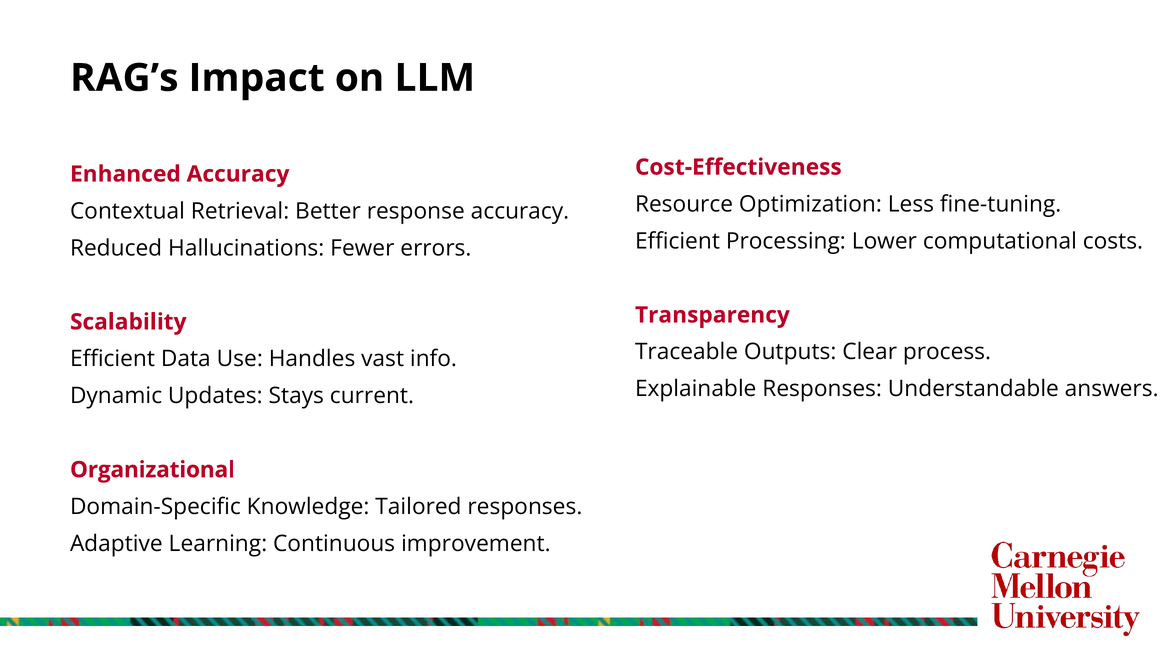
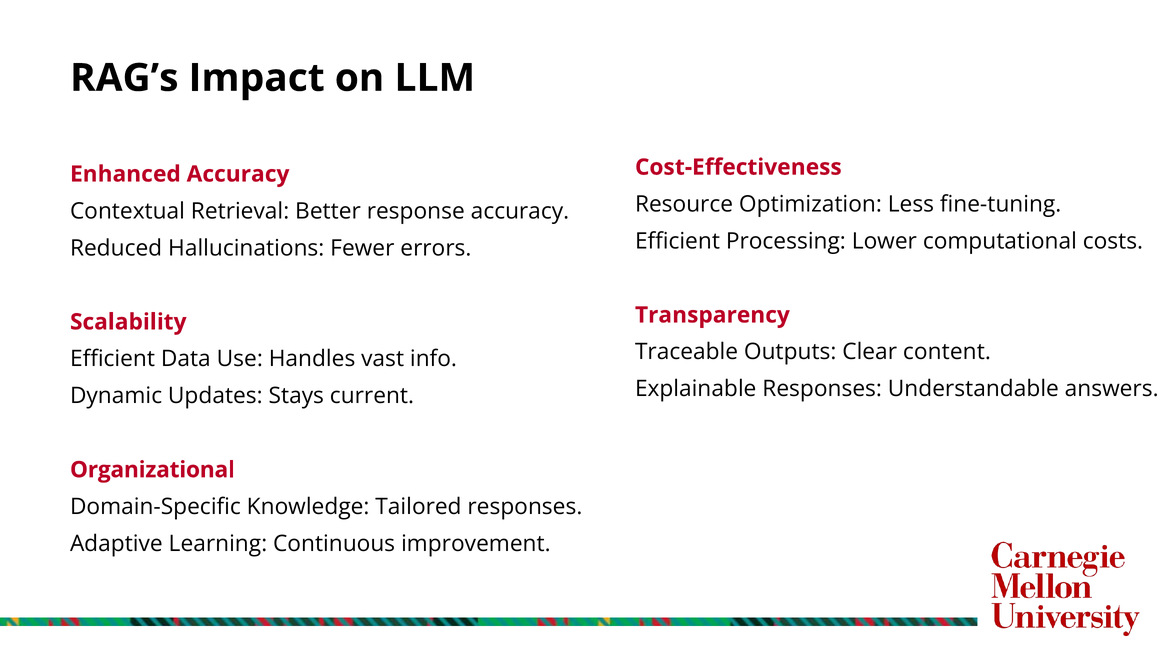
process: process -> content
